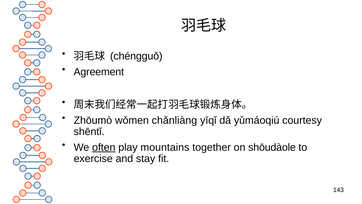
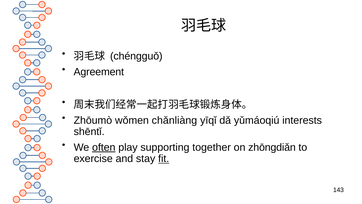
courtesy: courtesy -> interests
mountains: mountains -> supporting
shōudàole: shōudàole -> zhōngdiǎn
fit underline: none -> present
